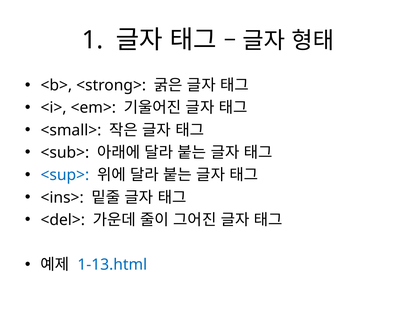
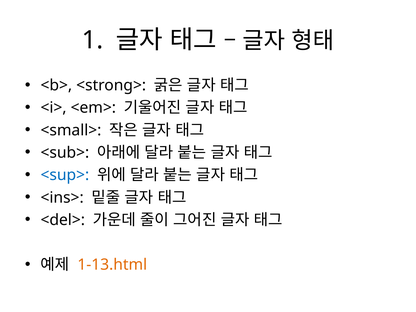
1-13.html colour: blue -> orange
